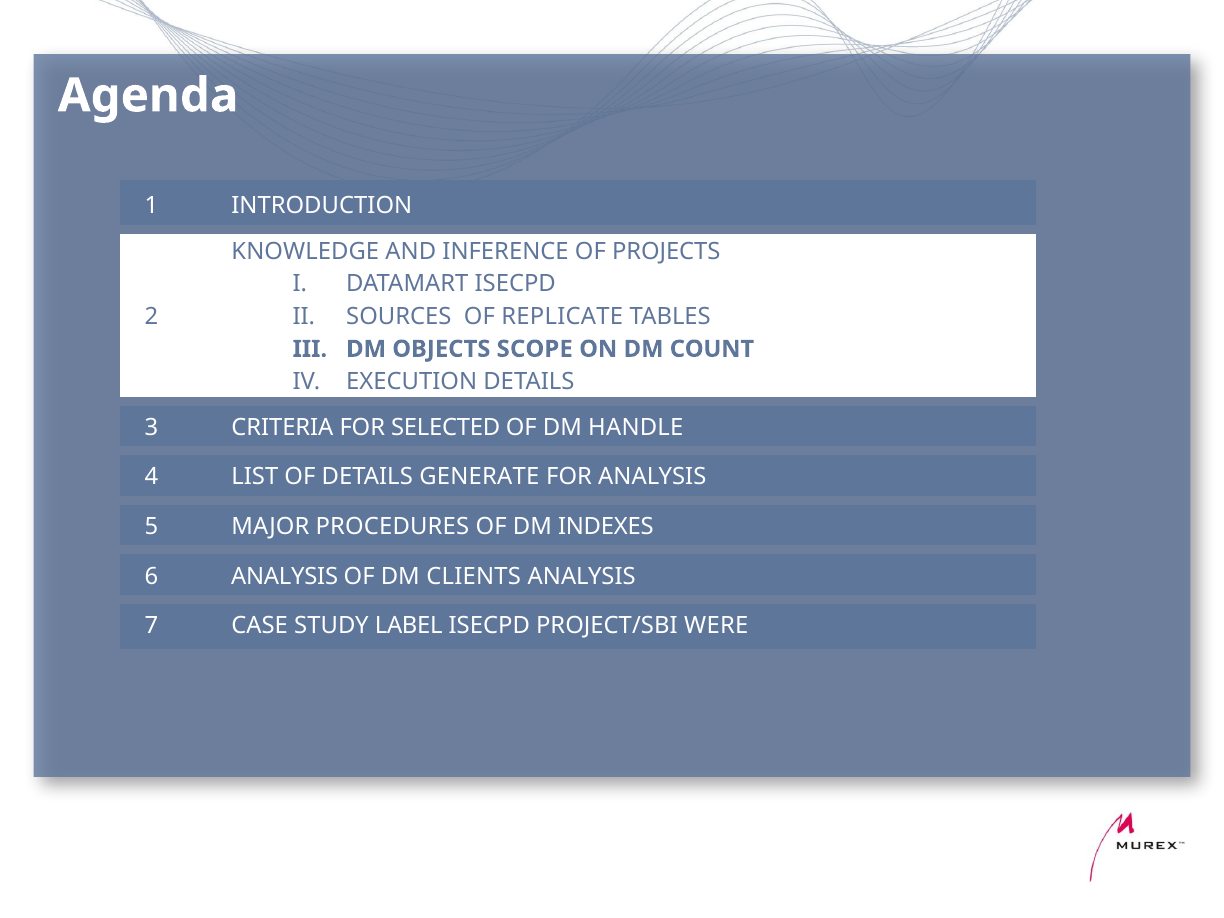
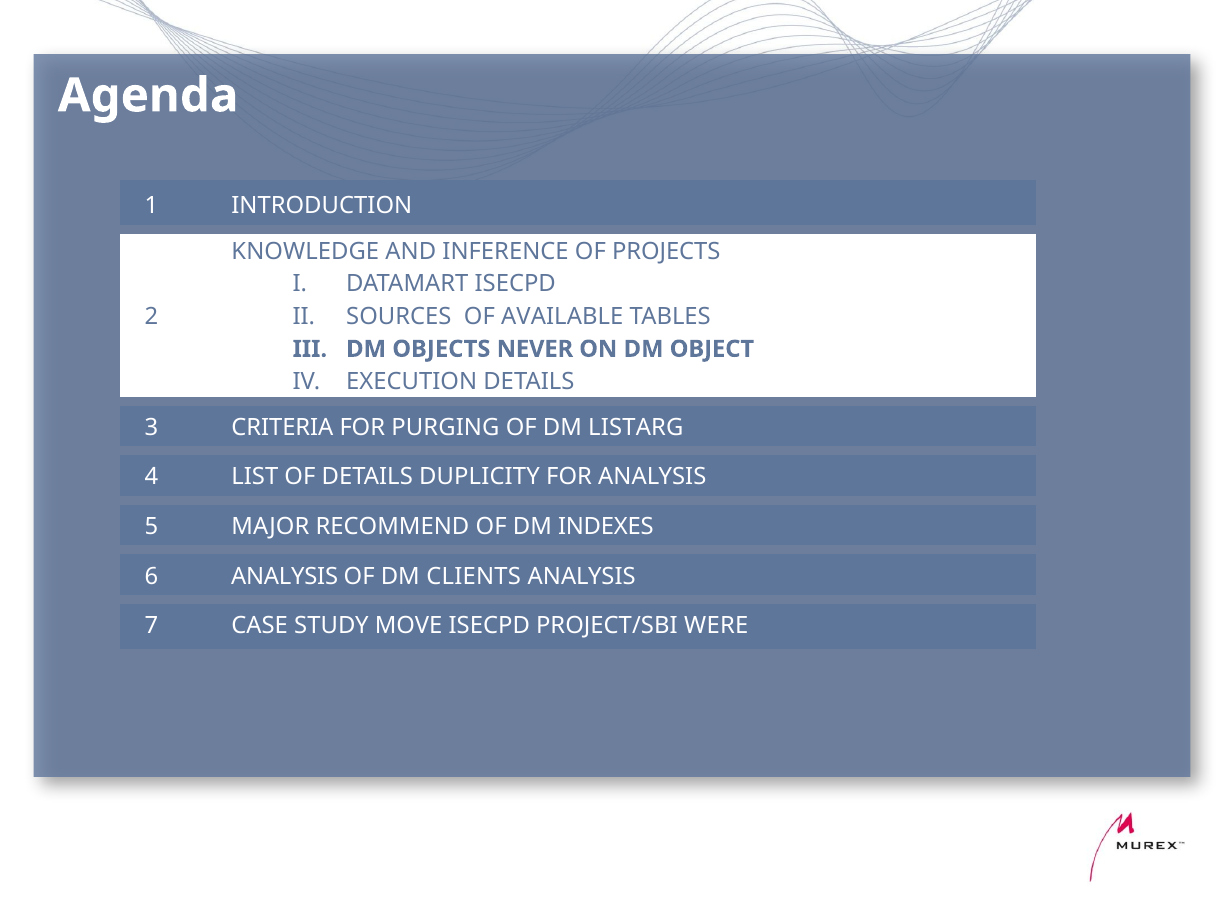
REPLICATE: REPLICATE -> AVAILABLE
SCOPE: SCOPE -> NEVER
COUNT: COUNT -> OBJECT
SELECTED: SELECTED -> PURGING
HANDLE: HANDLE -> LISTARG
GENERATE: GENERATE -> DUPLICITY
PROCEDURES: PROCEDURES -> RECOMMEND
LABEL: LABEL -> MOVE
